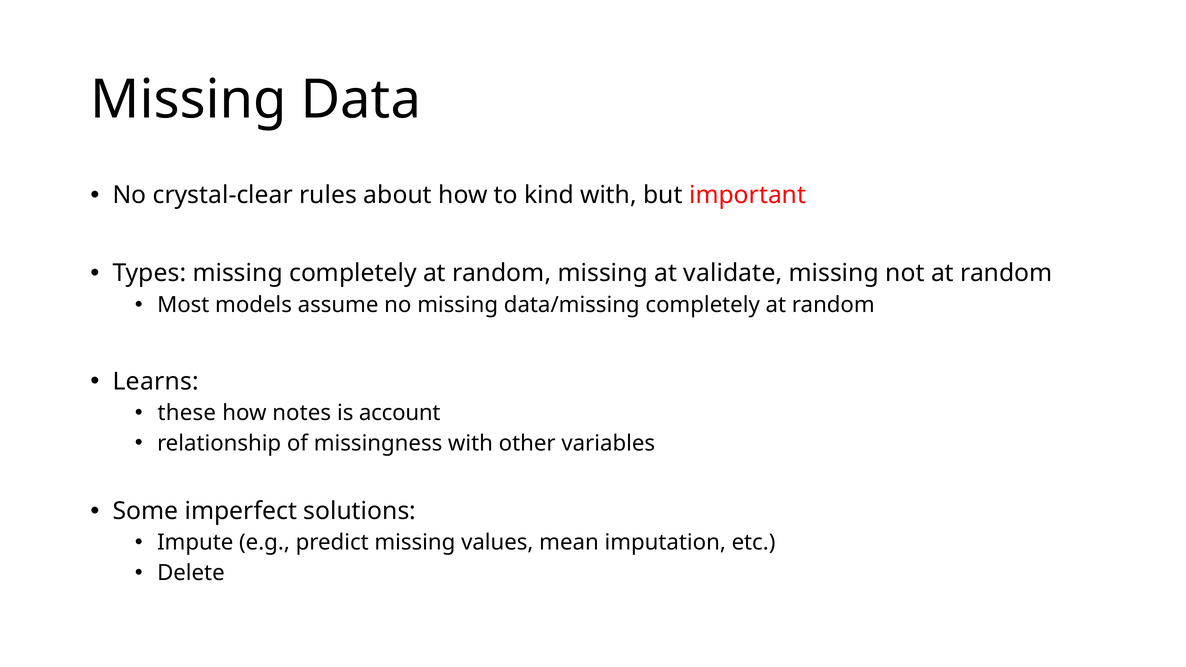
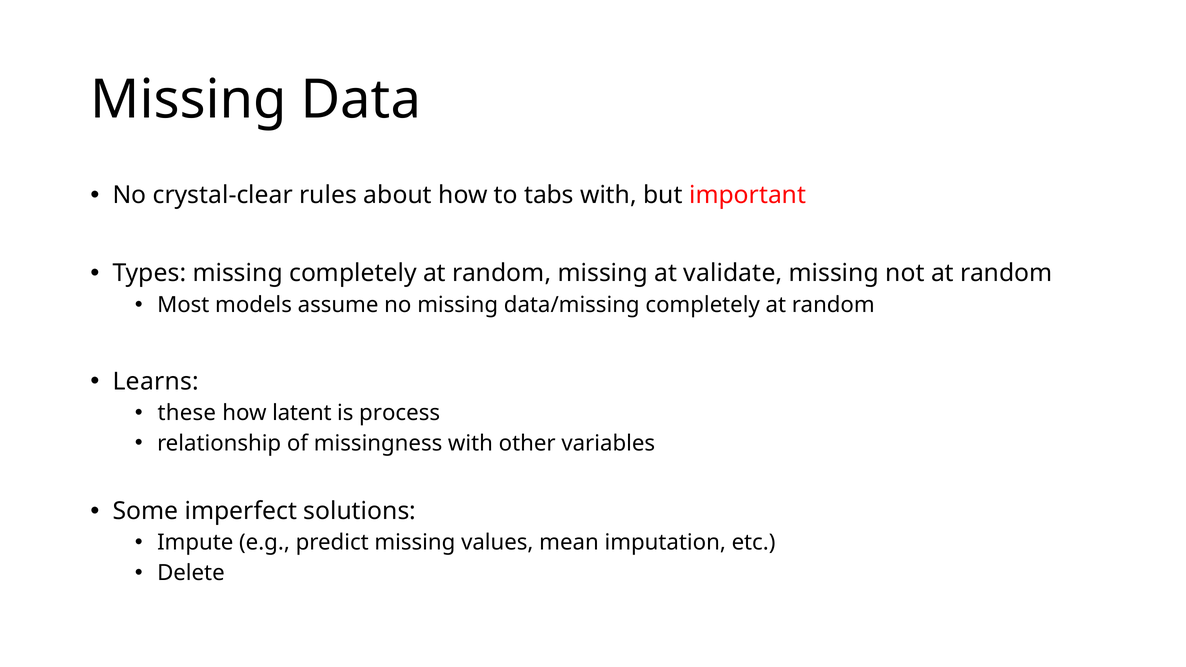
kind: kind -> tabs
notes: notes -> latent
account: account -> process
